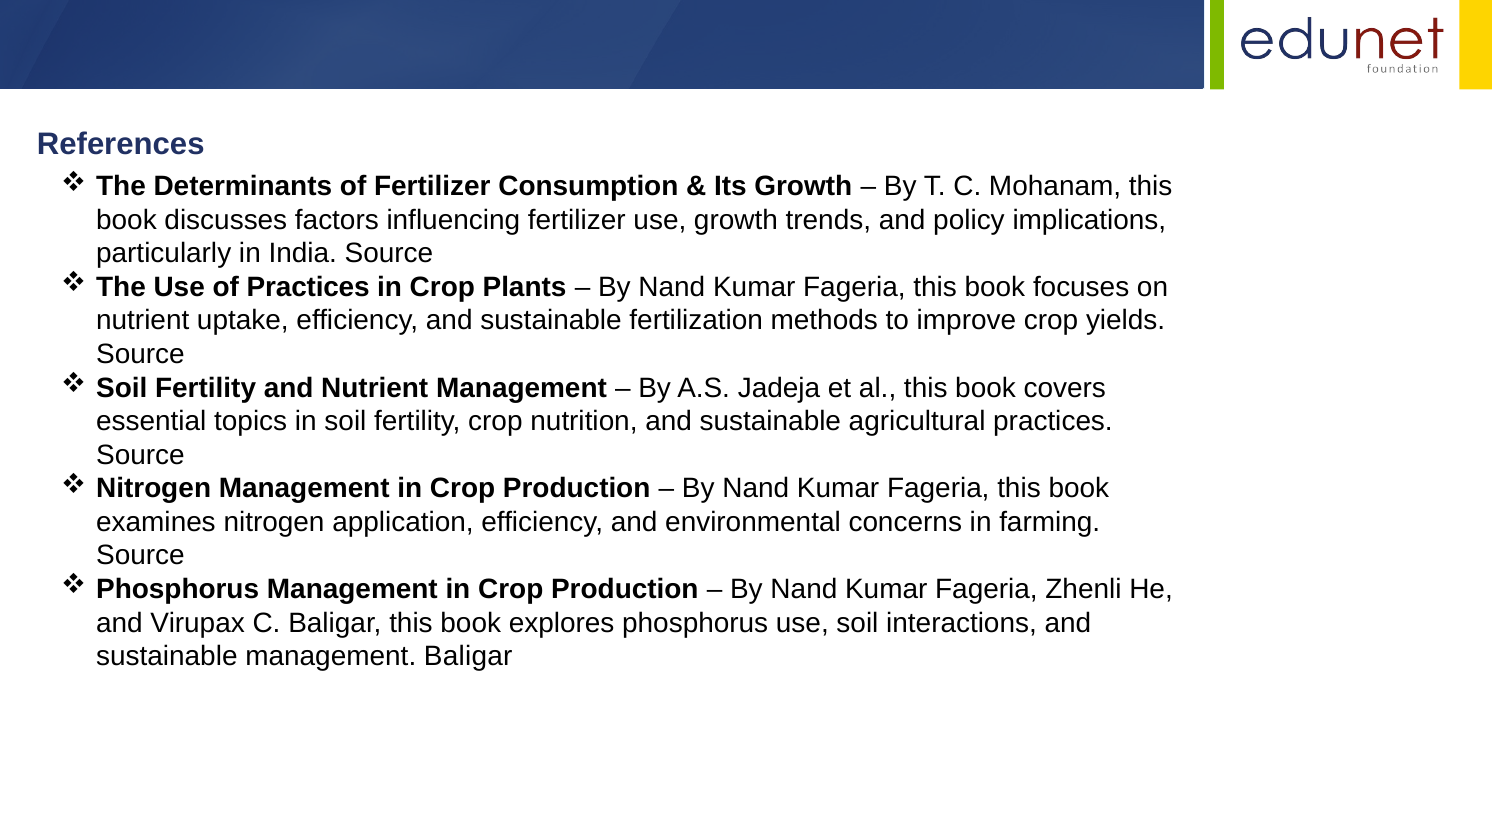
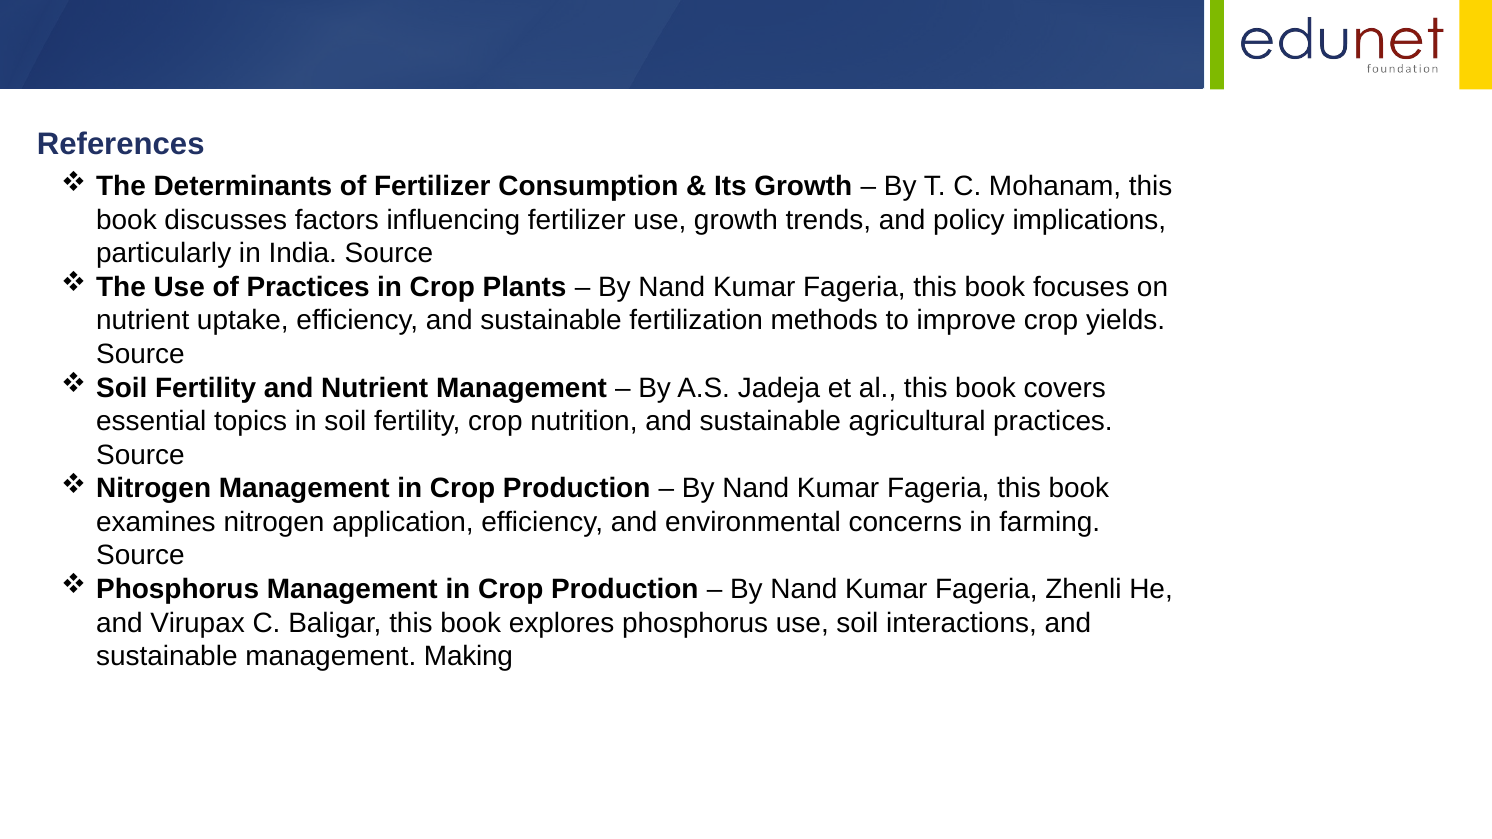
management Baligar: Baligar -> Making
